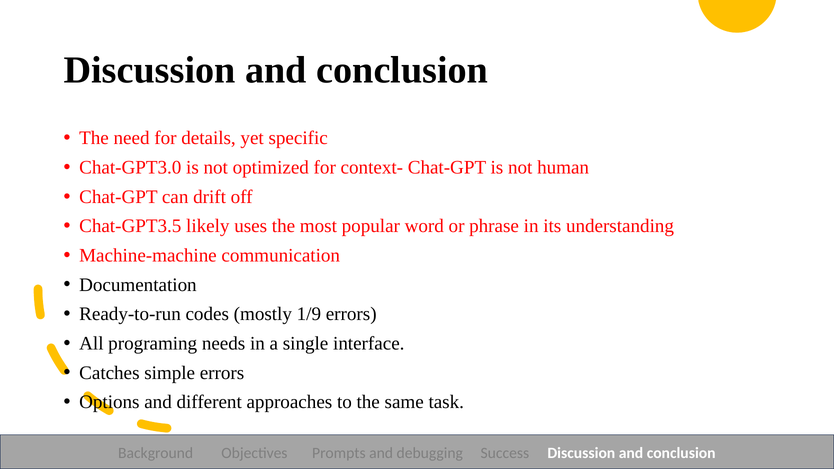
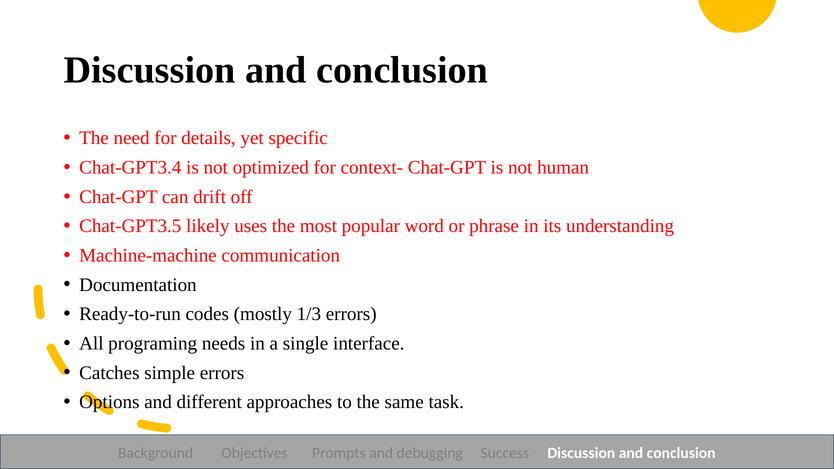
Chat-GPT3.0: Chat-GPT3.0 -> Chat-GPT3.4
1/9: 1/9 -> 1/3
